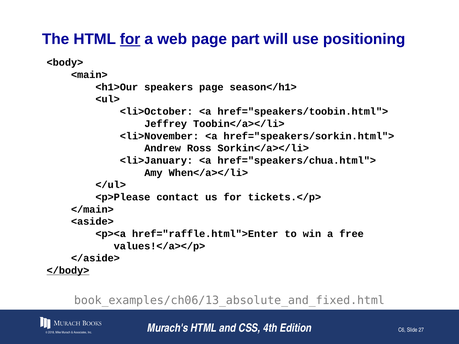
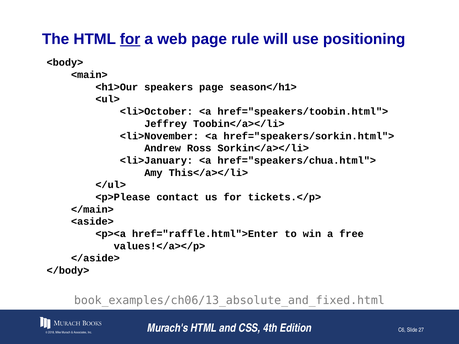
part: part -> rule
When</a></li>: When</a></li> -> This</a></li>
</body> underline: present -> none
